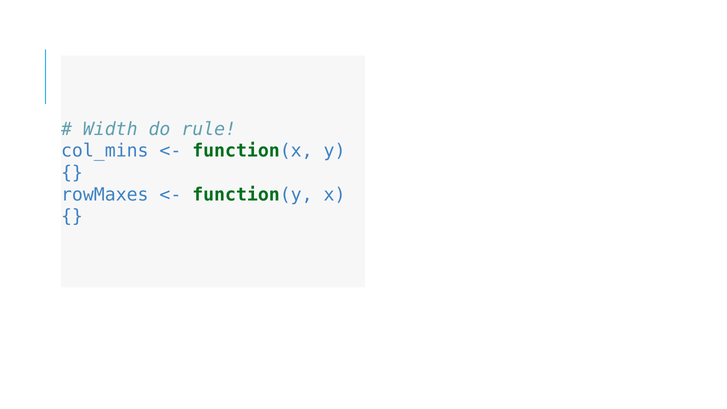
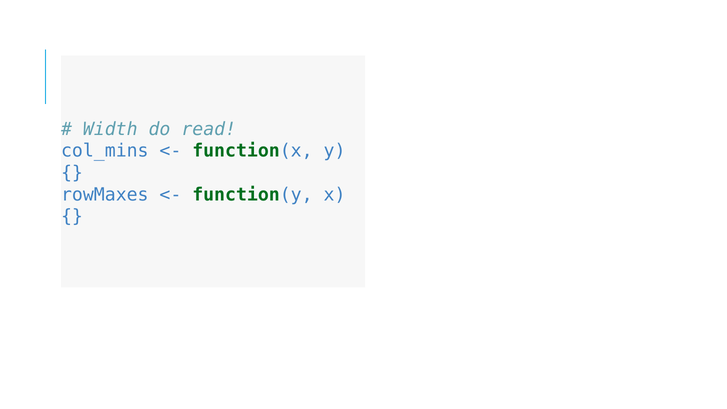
rule: rule -> read
